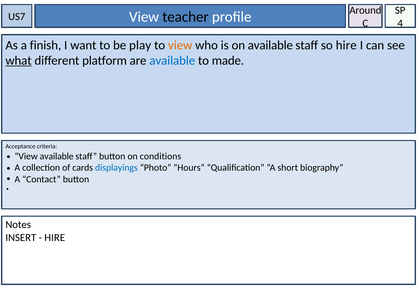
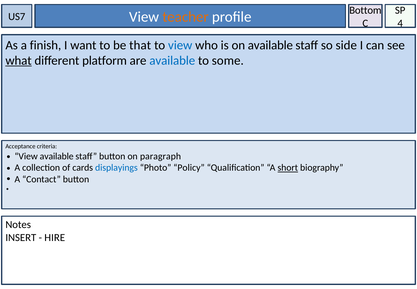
Around: Around -> Bottom
teacher colour: black -> orange
play: play -> that
view at (180, 45) colour: orange -> blue
so hire: hire -> side
made: made -> some
conditions: conditions -> paragraph
Hours: Hours -> Policy
short underline: none -> present
